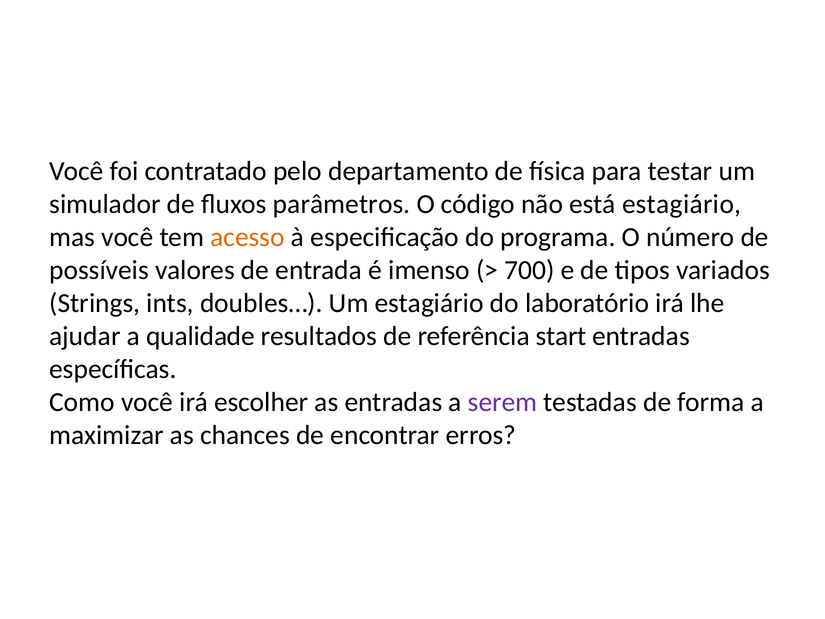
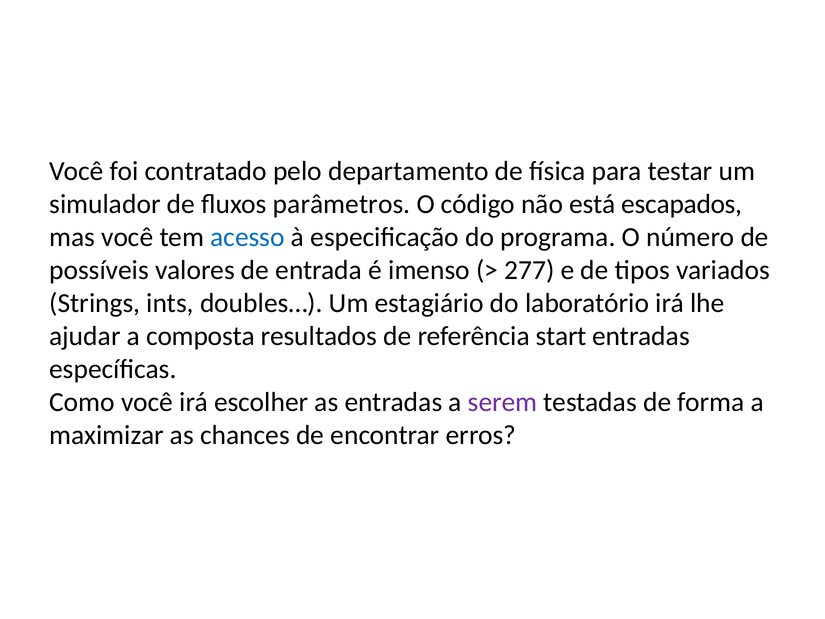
está estagiário: estagiário -> escapados
acesso colour: orange -> blue
700: 700 -> 277
qualidade: qualidade -> composta
